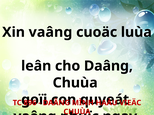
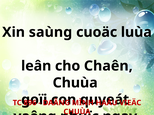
Xin vaâng: vaâng -> saùng
cho Daâng: Daâng -> Chaên
